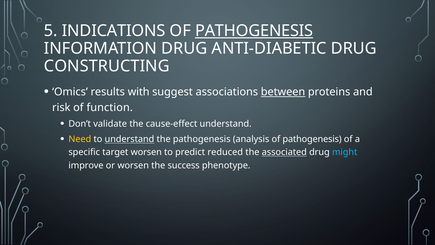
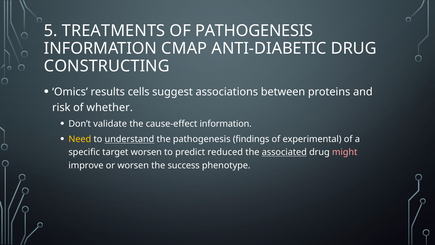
INDICATIONS: INDICATIONS -> TREATMENTS
PATHOGENESIS at (254, 31) underline: present -> none
INFORMATION DRUG: DRUG -> CMAP
with: with -> cells
between underline: present -> none
function: function -> whether
cause-effect understand: understand -> information
analysis: analysis -> findings
pathogenesis at (312, 139): pathogenesis -> experimental
might colour: light blue -> pink
